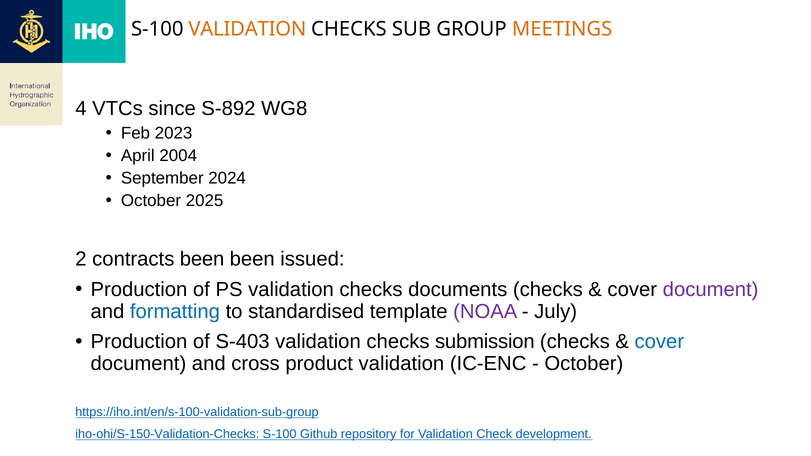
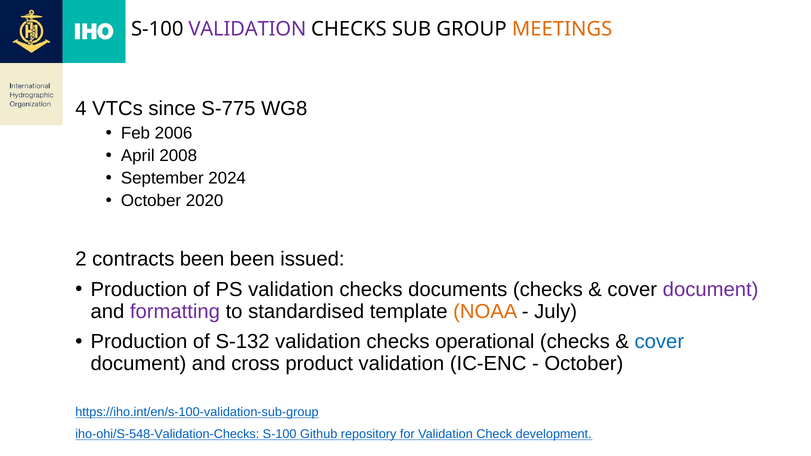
VALIDATION at (247, 29) colour: orange -> purple
S-892: S-892 -> S-775
2023: 2023 -> 2006
2004: 2004 -> 2008
2025: 2025 -> 2020
formatting colour: blue -> purple
NOAA colour: purple -> orange
S-403: S-403 -> S-132
submission: submission -> operational
iho-ohi/S-150-Validation-Checks: iho-ohi/S-150-Validation-Checks -> iho-ohi/S-548-Validation-Checks
